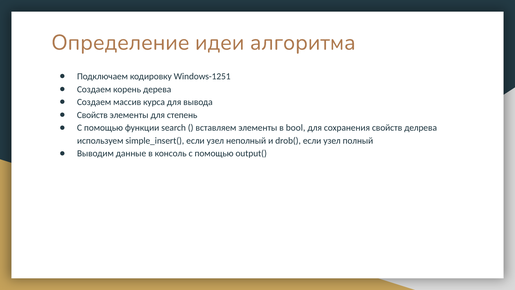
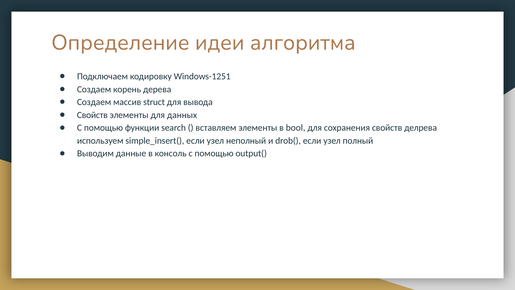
курса: курса -> struct
степень: степень -> данных
